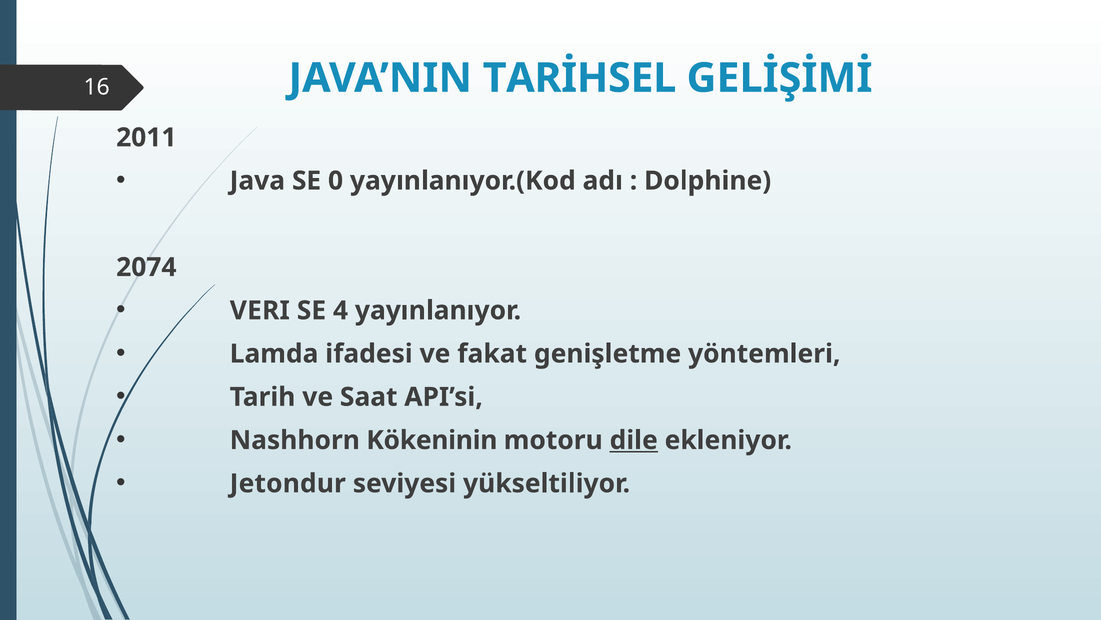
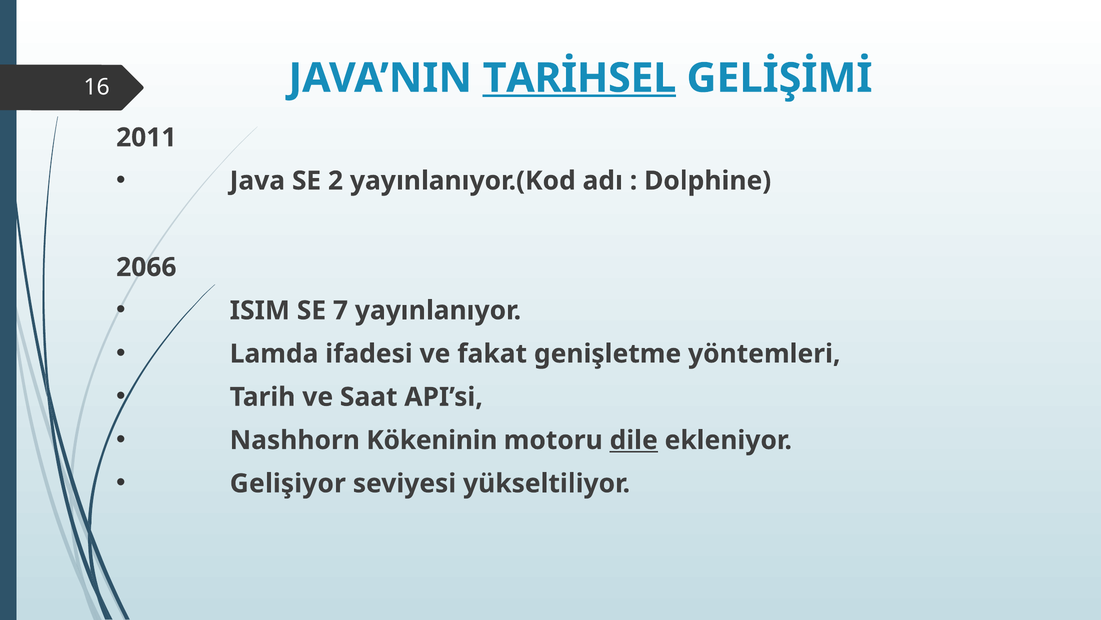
TARİHSEL underline: none -> present
0: 0 -> 2
2074: 2074 -> 2066
VERI: VERI -> ISIM
4: 4 -> 7
Jetondur: Jetondur -> Gelişiyor
